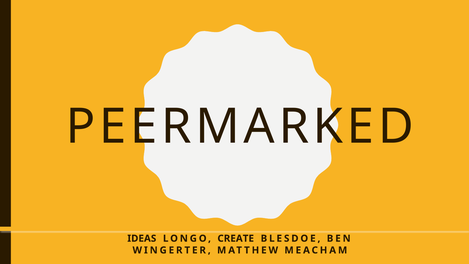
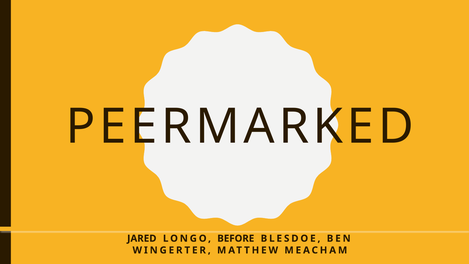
IDEAS: IDEAS -> JARED
CREATE: CREATE -> BEFORE
